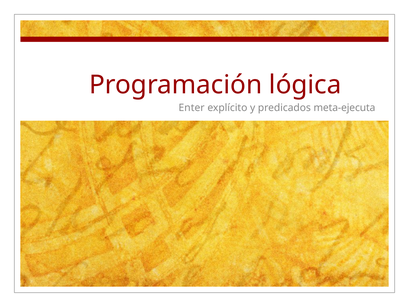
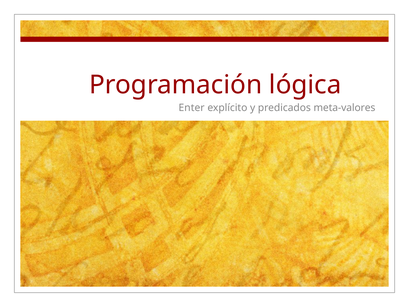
meta-ejecuta: meta-ejecuta -> meta-valores
